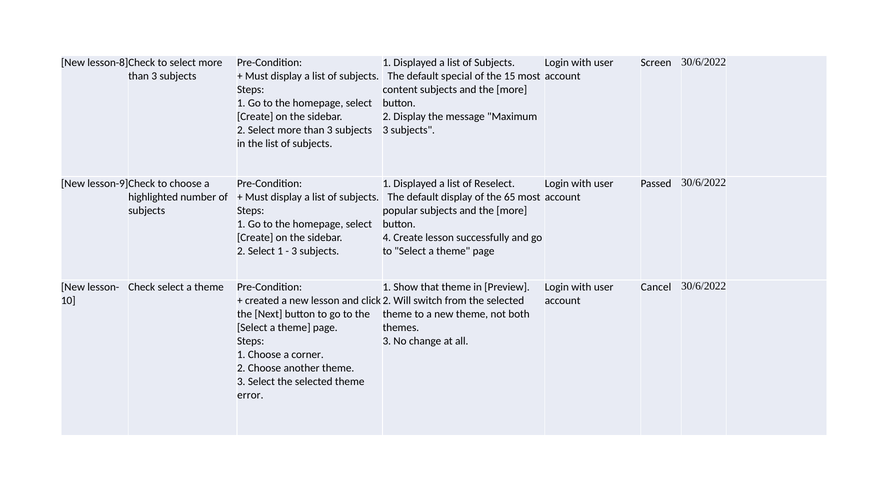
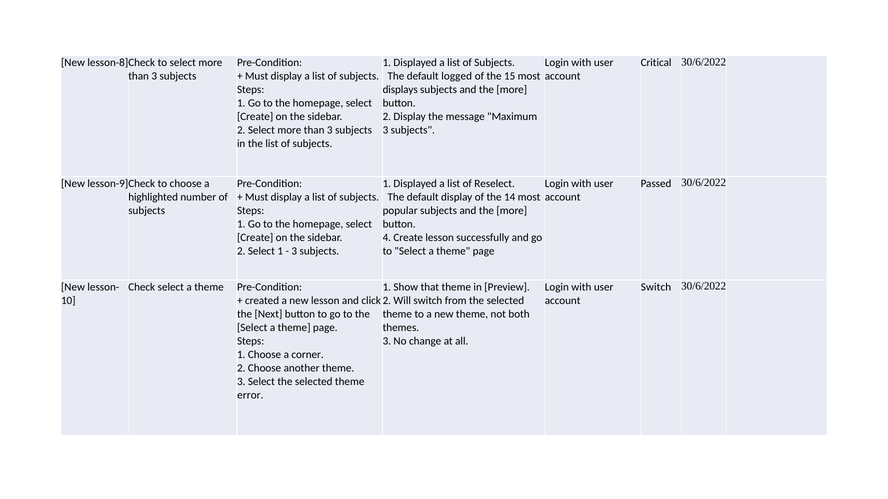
Screen: Screen -> Critical
special: special -> logged
content: content -> displays
65: 65 -> 14
Cancel at (656, 287): Cancel -> Switch
